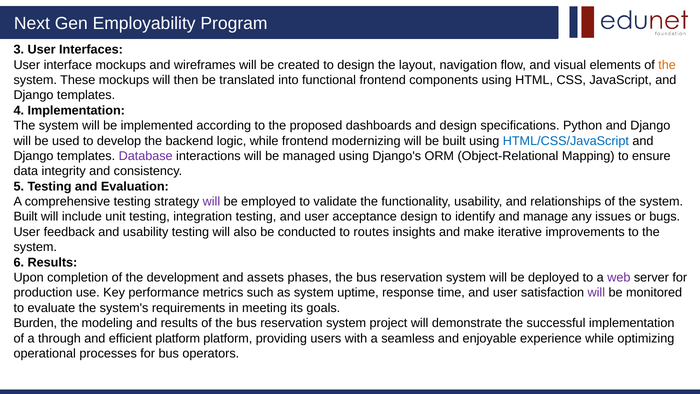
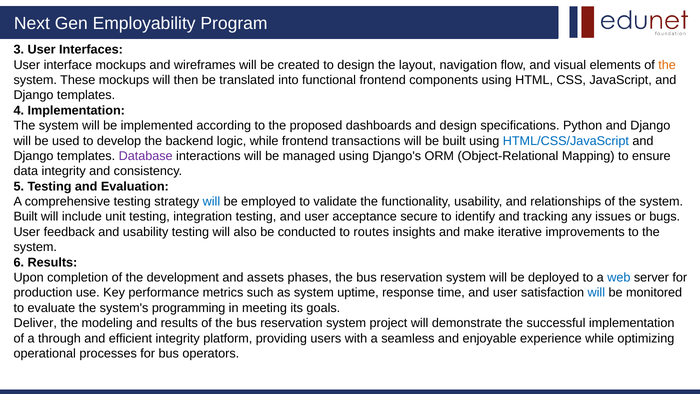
modernizing: modernizing -> transactions
will at (211, 201) colour: purple -> blue
acceptance design: design -> secure
manage: manage -> tracking
web colour: purple -> blue
will at (596, 293) colour: purple -> blue
requirements: requirements -> programming
Burden: Burden -> Deliver
efficient platform: platform -> integrity
